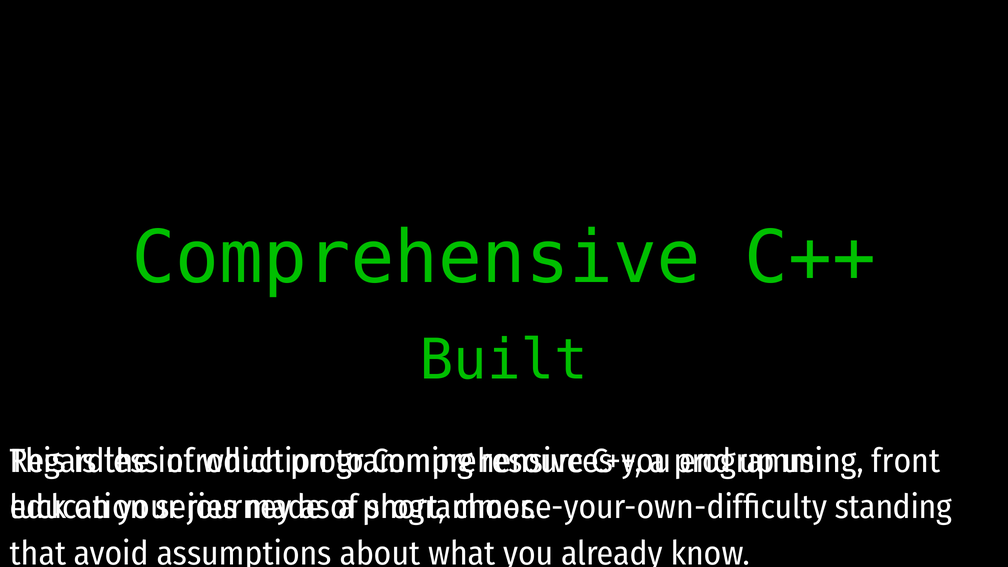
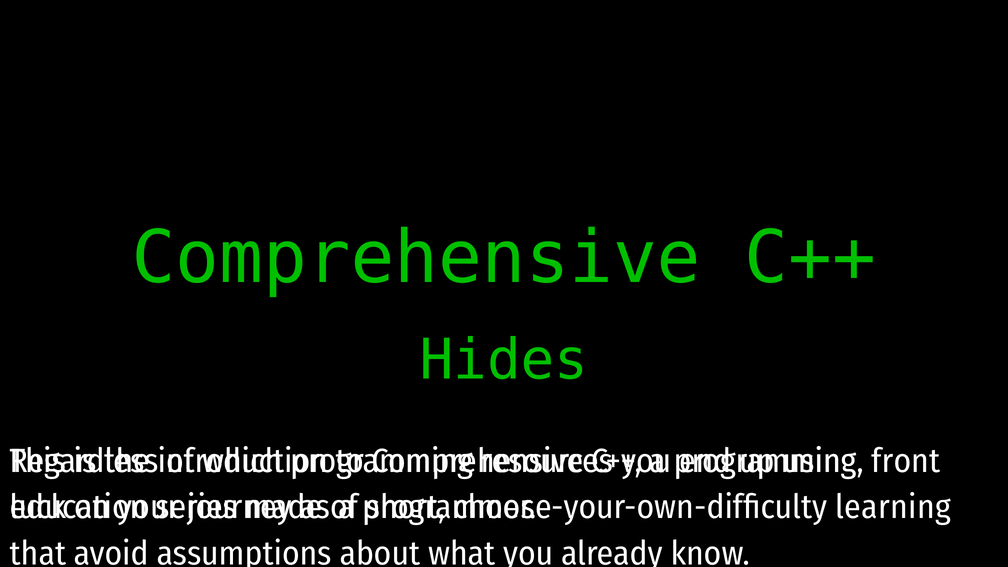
Built: Built -> Hides
standing: standing -> learning
